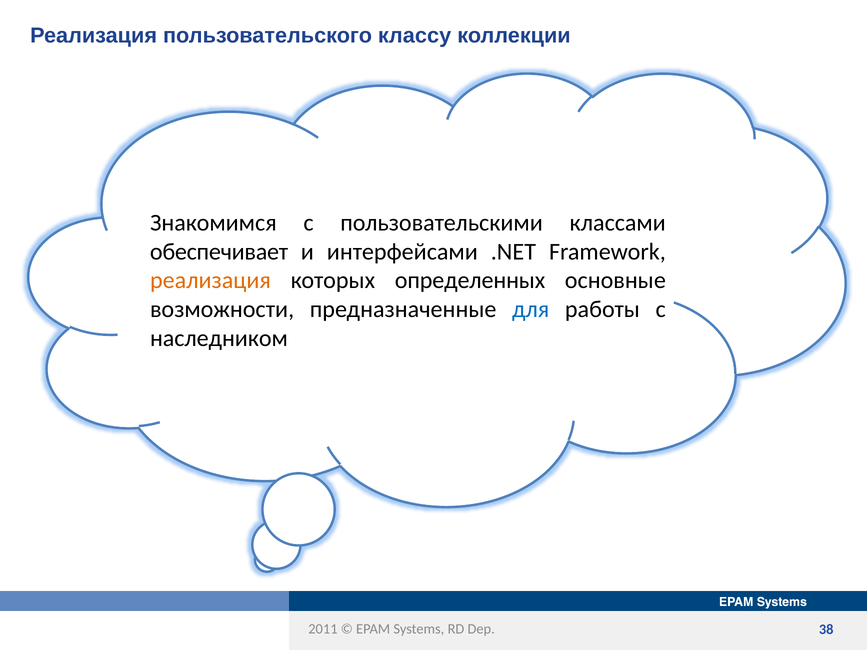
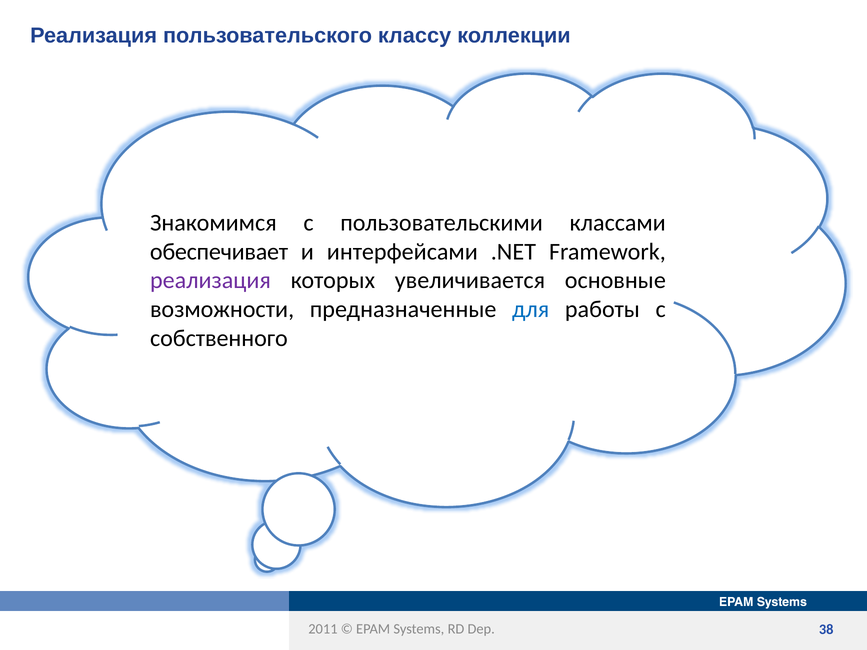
реализация at (210, 281) colour: orange -> purple
определенных: определенных -> увеличивается
наследником: наследником -> собственного
